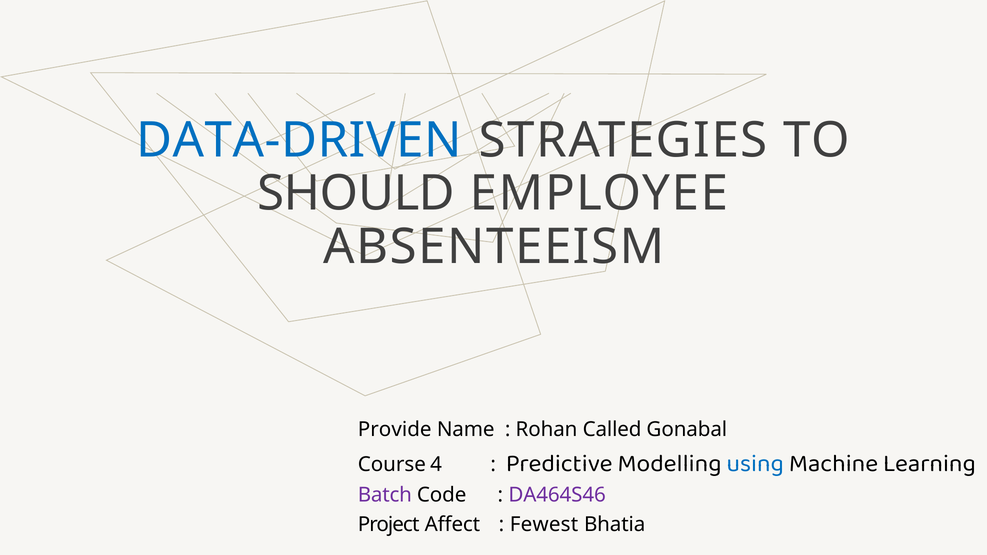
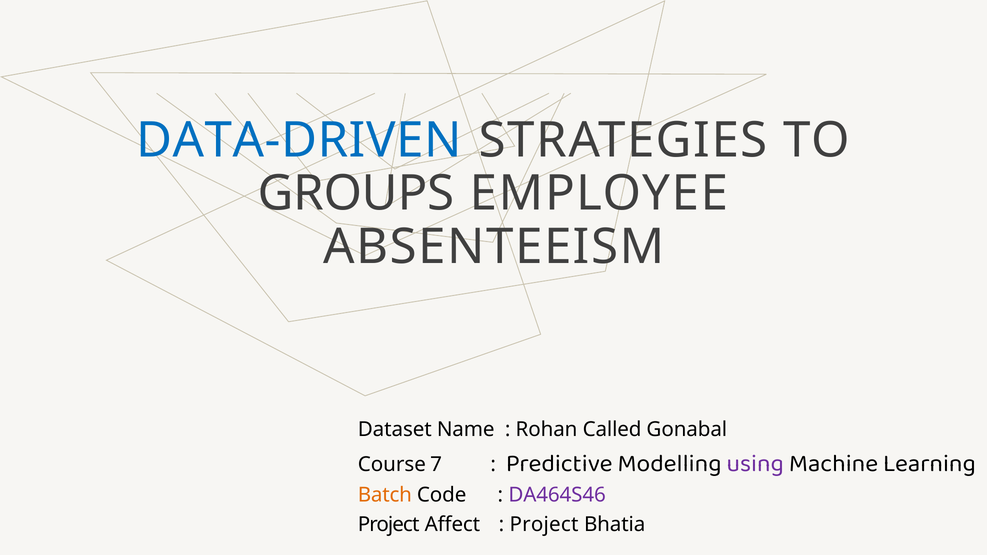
SHOULD: SHOULD -> GROUPS
Provide: Provide -> Dataset
4: 4 -> 7
using colour: blue -> purple
Batch colour: purple -> orange
Fewest at (544, 525): Fewest -> Project
